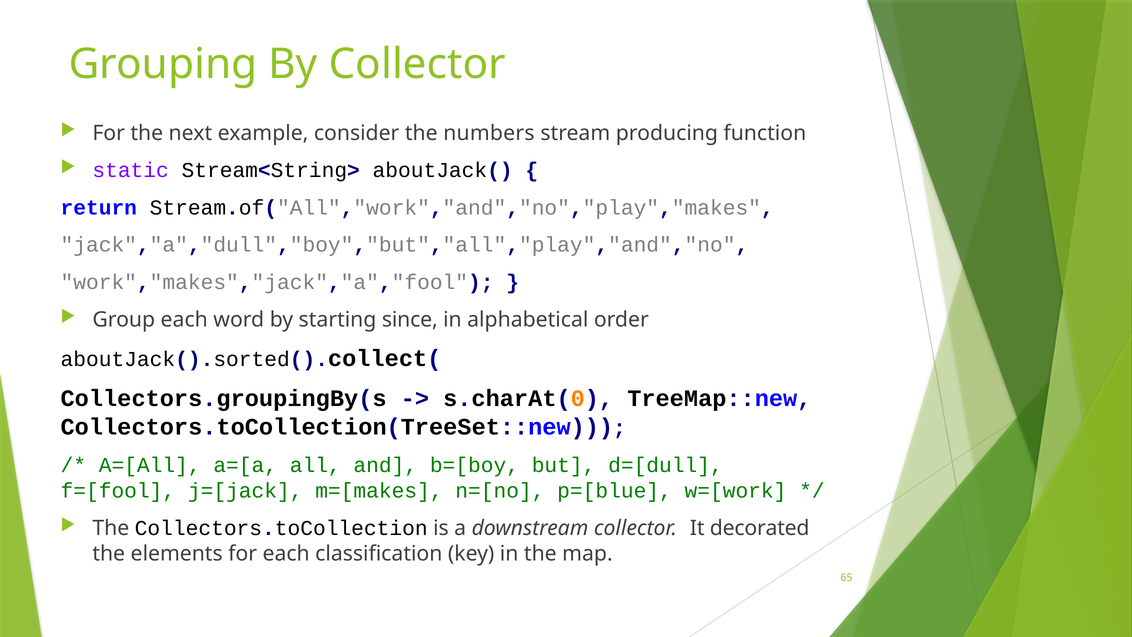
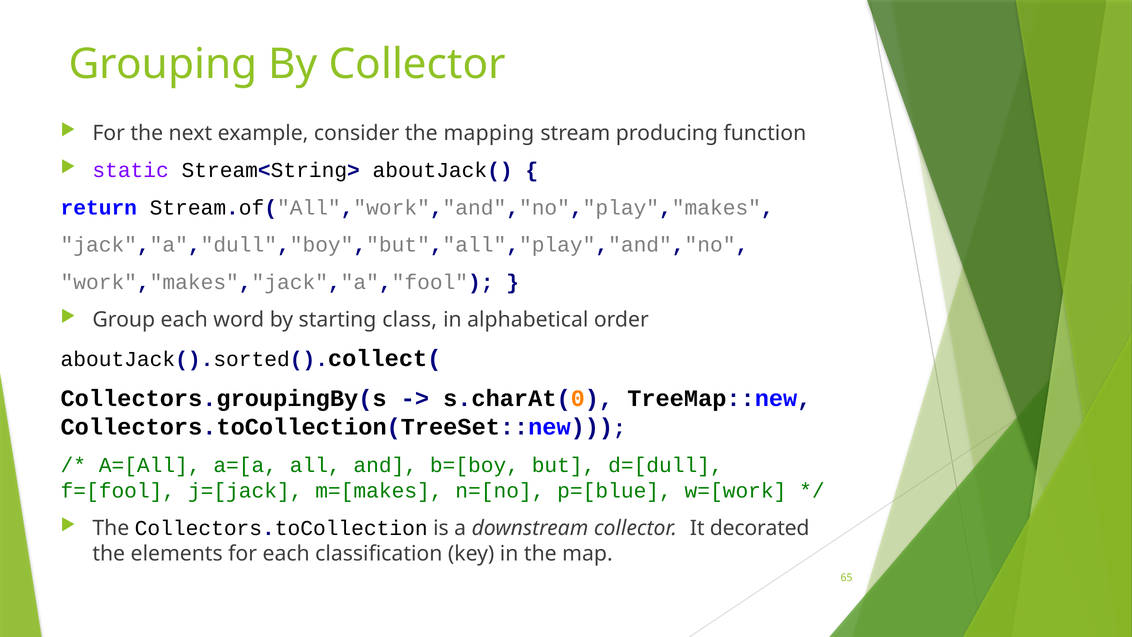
numbers: numbers -> mapping
since: since -> class
